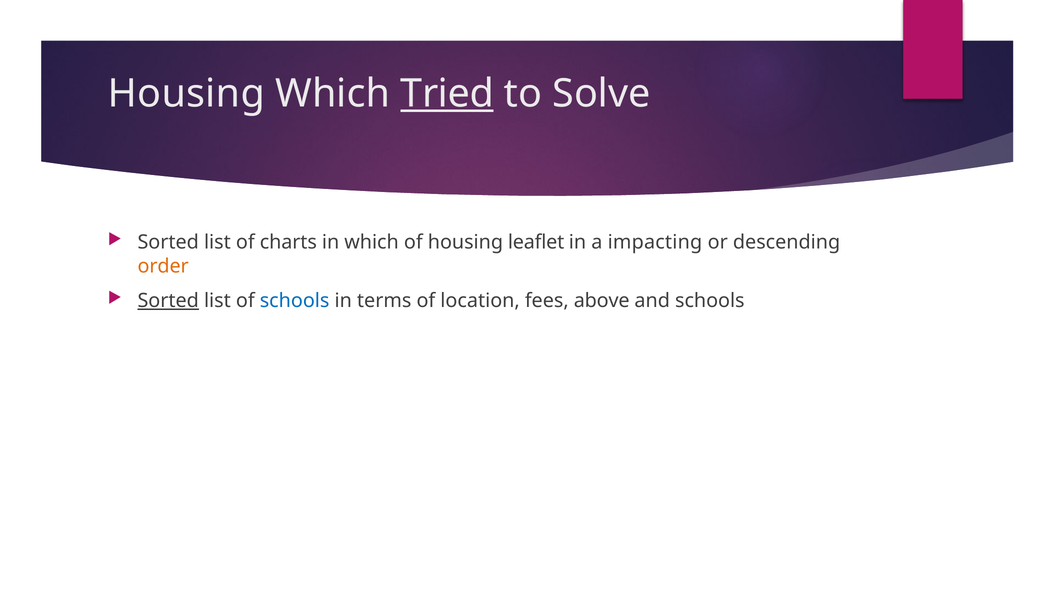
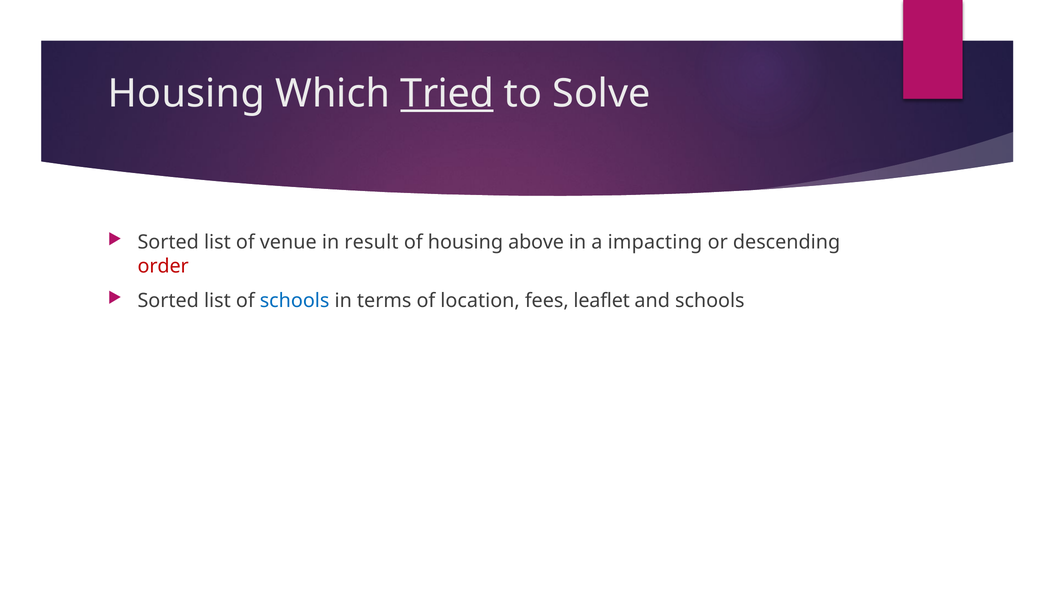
charts: charts -> venue
in which: which -> result
leaflet: leaflet -> above
order colour: orange -> red
Sorted at (168, 301) underline: present -> none
above: above -> leaflet
